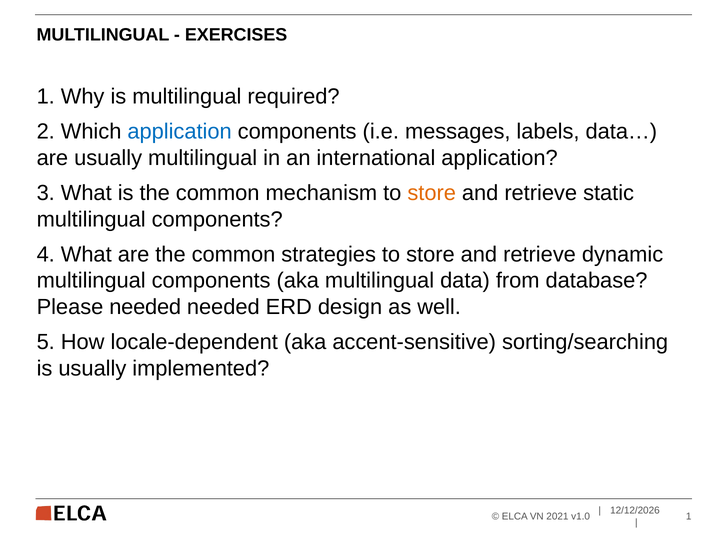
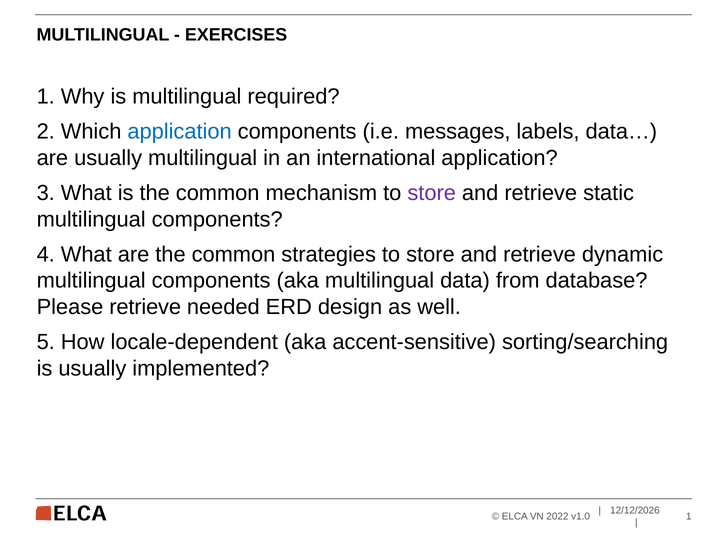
store at (432, 193) colour: orange -> purple
Please needed: needed -> retrieve
2021: 2021 -> 2022
